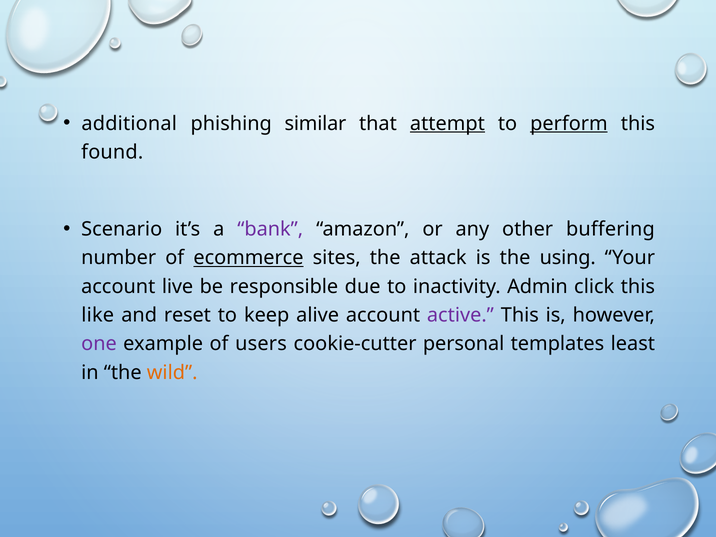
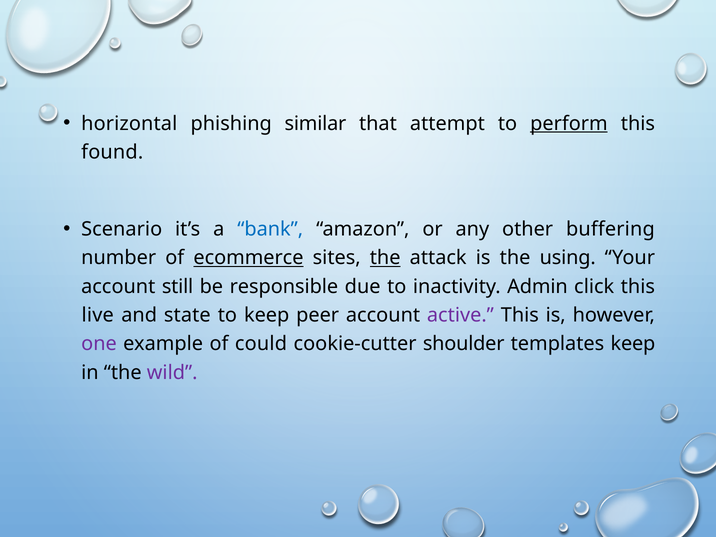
additional: additional -> horizontal
attempt underline: present -> none
bank colour: purple -> blue
the at (385, 258) underline: none -> present
live: live -> still
like: like -> live
reset: reset -> state
alive: alive -> peer
users: users -> could
personal: personal -> shoulder
templates least: least -> keep
wild colour: orange -> purple
